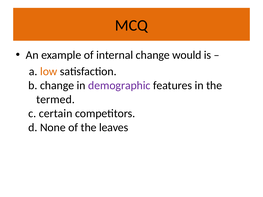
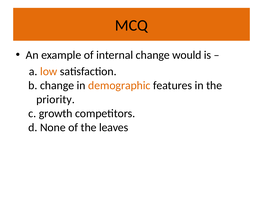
demographic colour: purple -> orange
termed: termed -> priority
certain: certain -> growth
